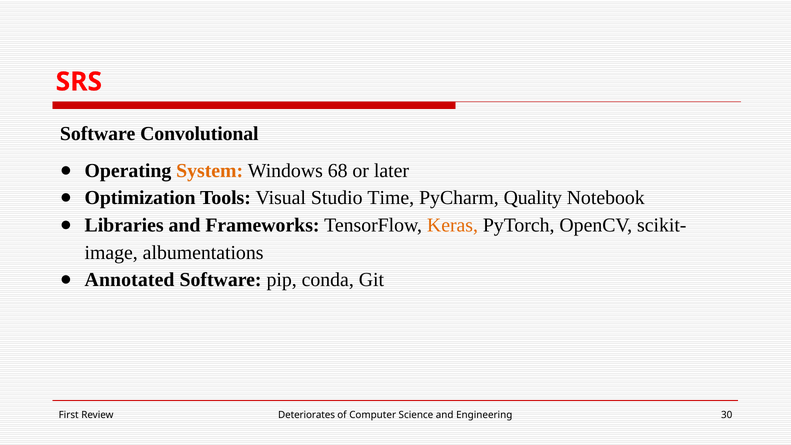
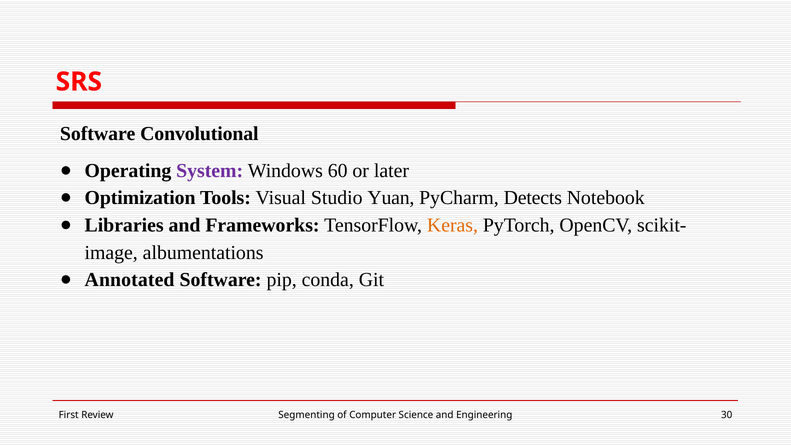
System colour: orange -> purple
68: 68 -> 60
Time: Time -> Yuan
Quality: Quality -> Detects
Deteriorates: Deteriorates -> Segmenting
